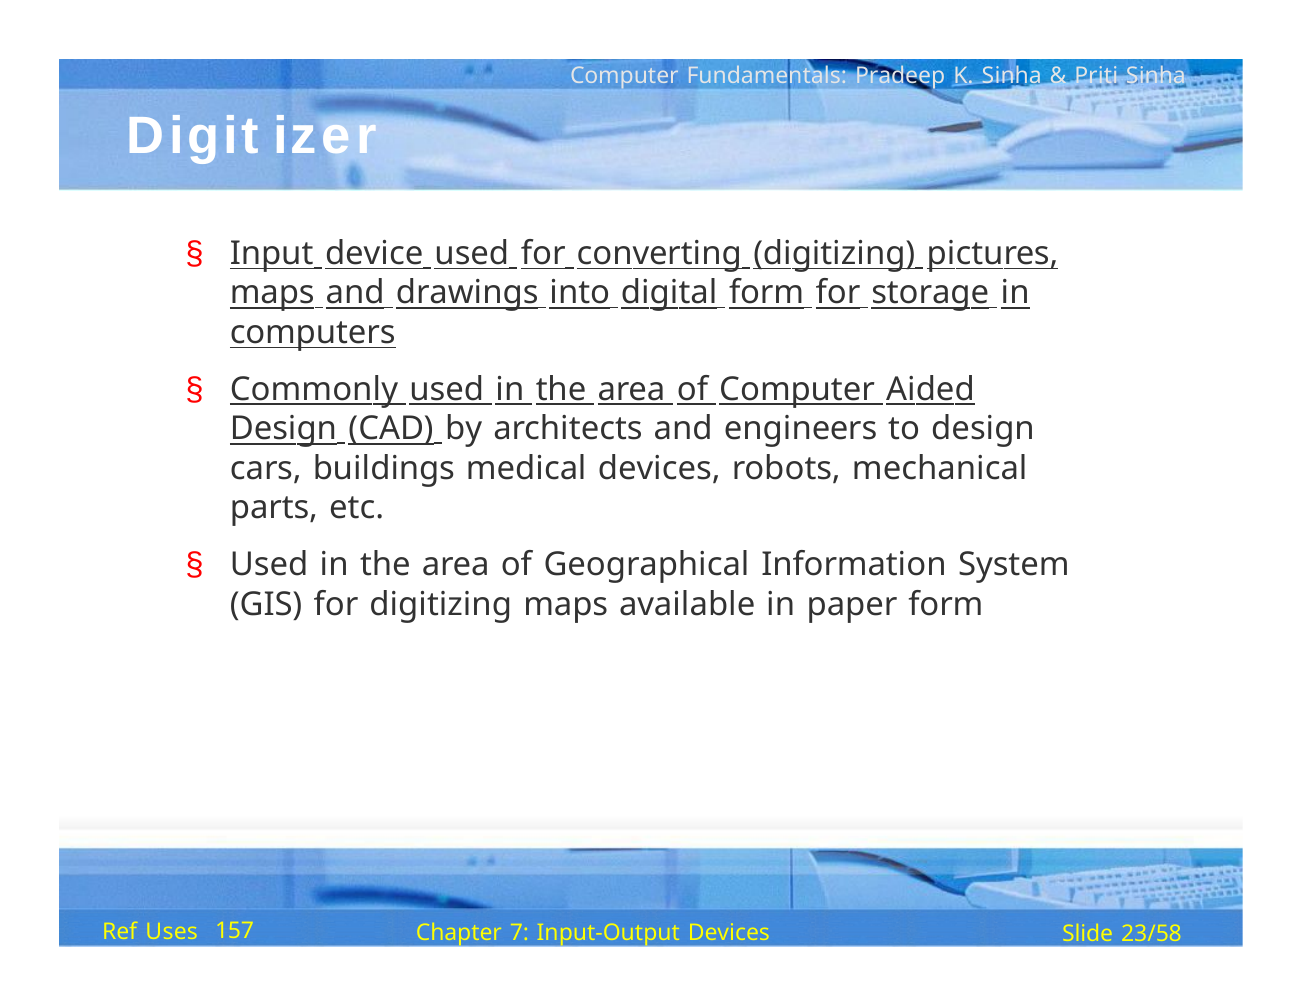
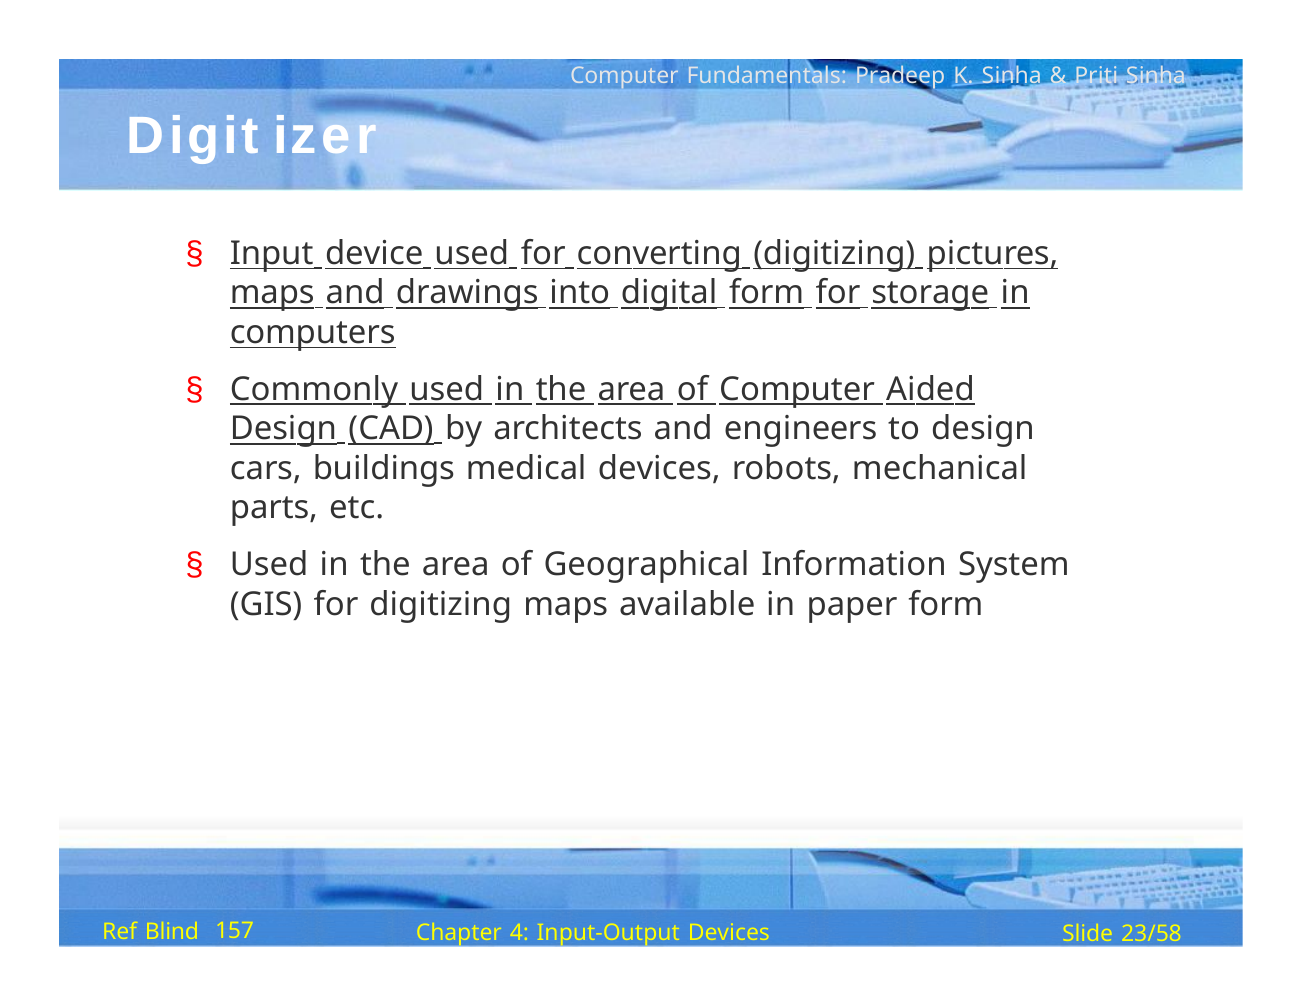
Uses: Uses -> Blind
7: 7 -> 4
